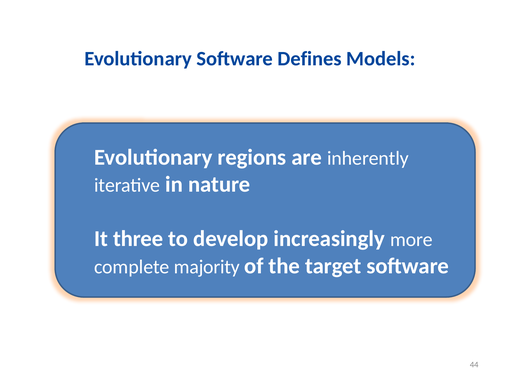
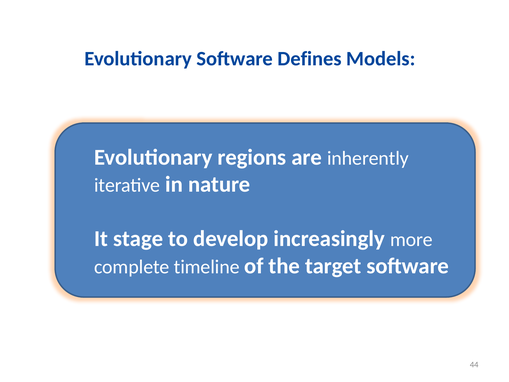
three: three -> stage
majority: majority -> timeline
